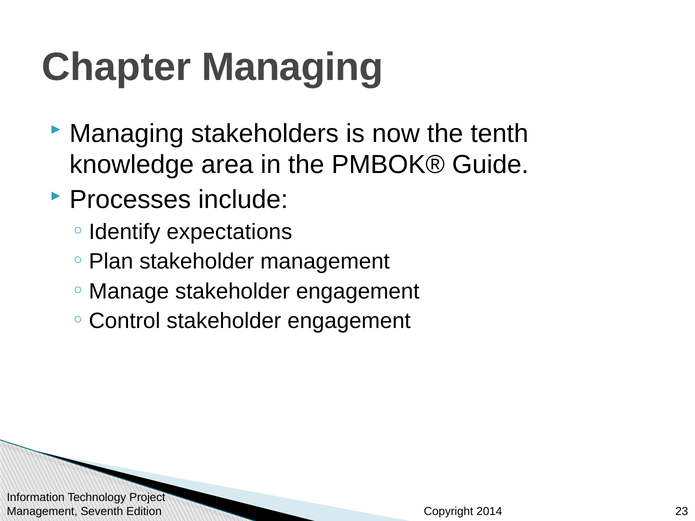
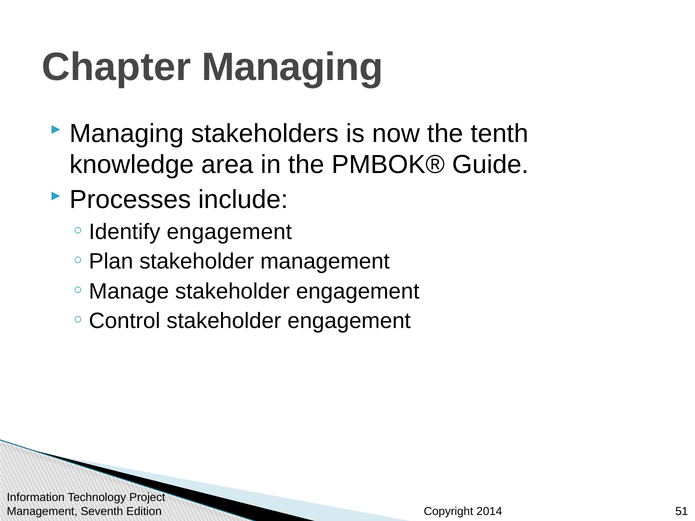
expectations at (229, 232): expectations -> engagement
23: 23 -> 51
